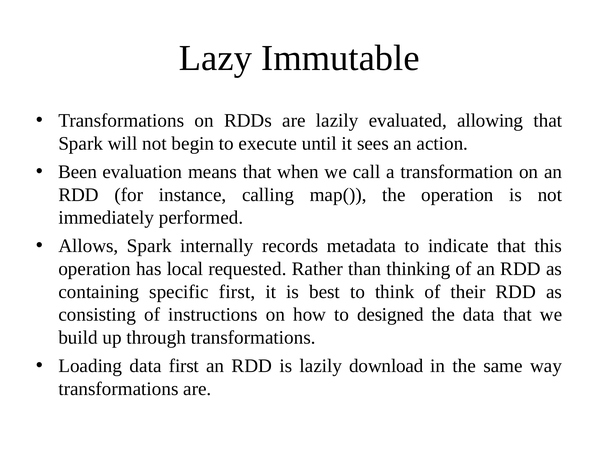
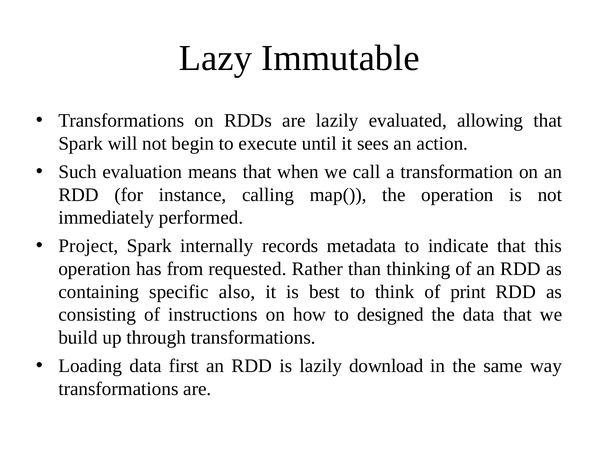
Been: Been -> Such
Allows: Allows -> Project
local: local -> from
specific first: first -> also
their: their -> print
